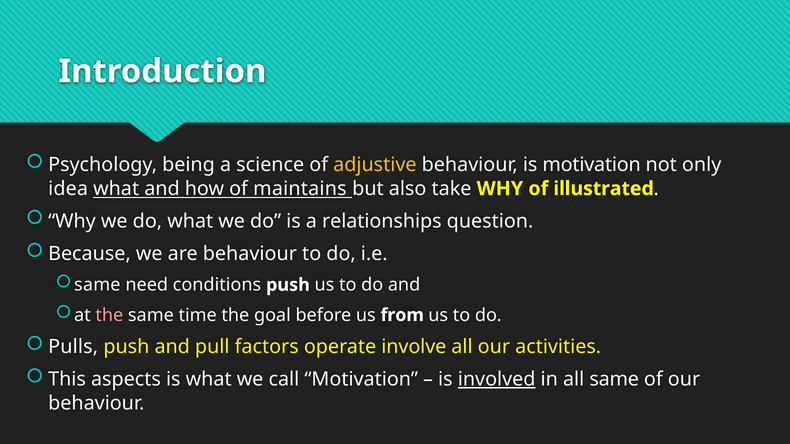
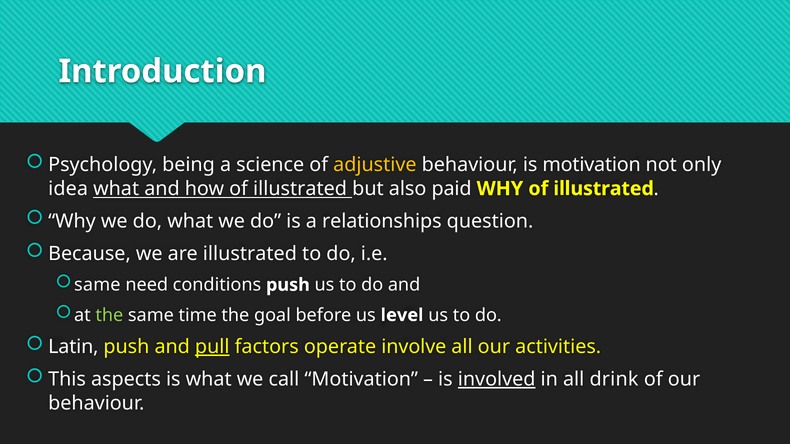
how of maintains: maintains -> illustrated
take: take -> paid
are behaviour: behaviour -> illustrated
the at (109, 315) colour: pink -> light green
from: from -> level
Pulls: Pulls -> Latin
pull underline: none -> present
all same: same -> drink
